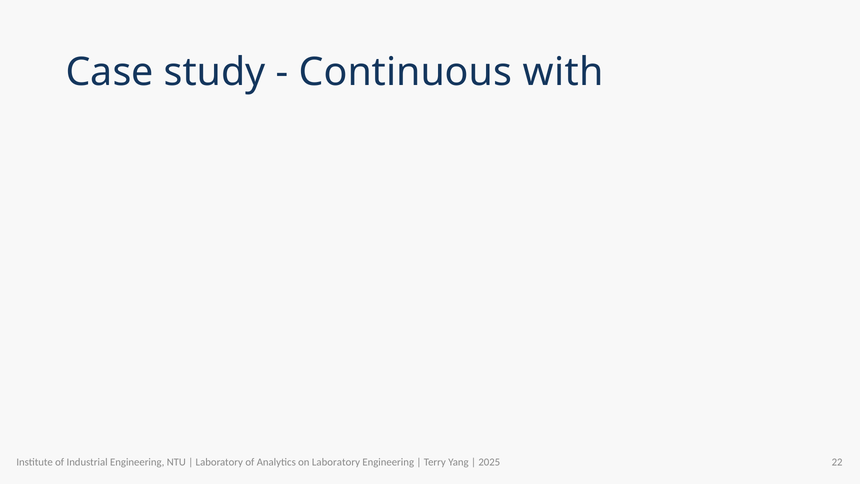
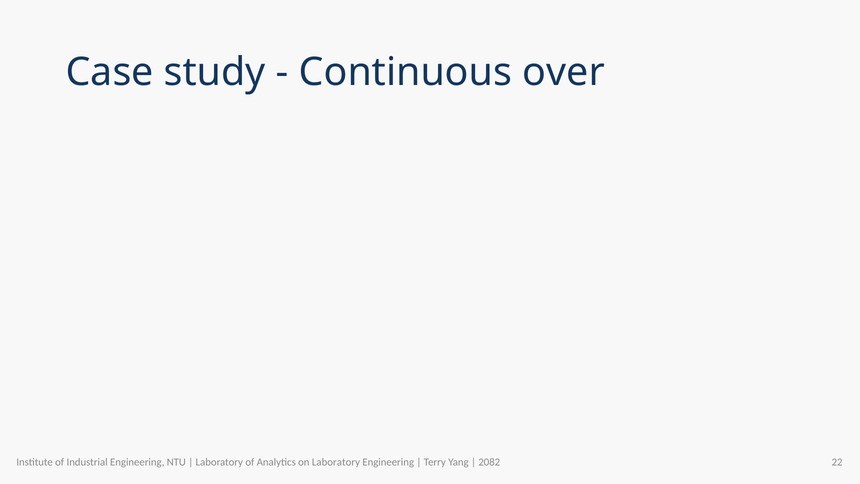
with: with -> over
2025: 2025 -> 2082
